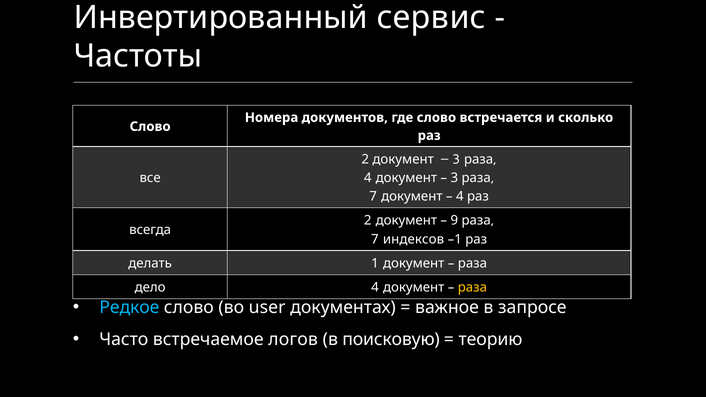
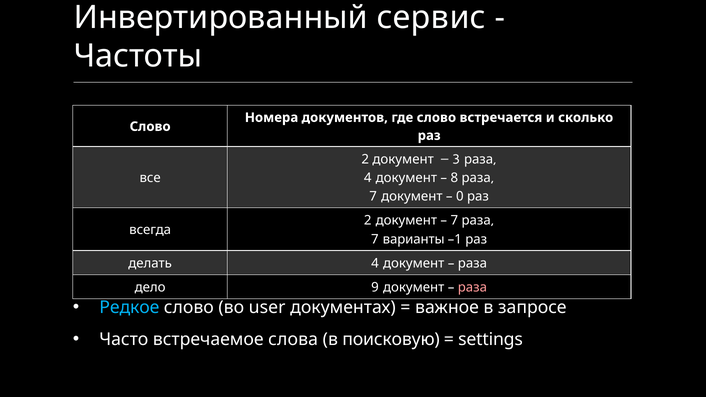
3 at (454, 178): 3 -> 8
4 at (460, 197): 4 -> 0
9 at (454, 221): 9 -> 7
индексов: индексов -> варианты
делать 1: 1 -> 4
дело 4: 4 -> 9
раза at (472, 287) colour: yellow -> pink
логов: логов -> слова
теорию: теорию -> settings
